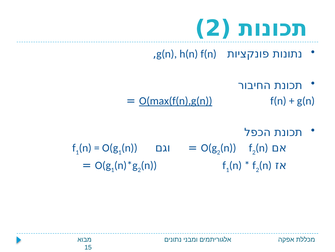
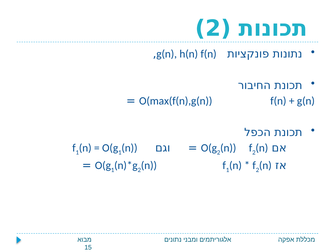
O(max(f(n),g(n underline: present -> none
